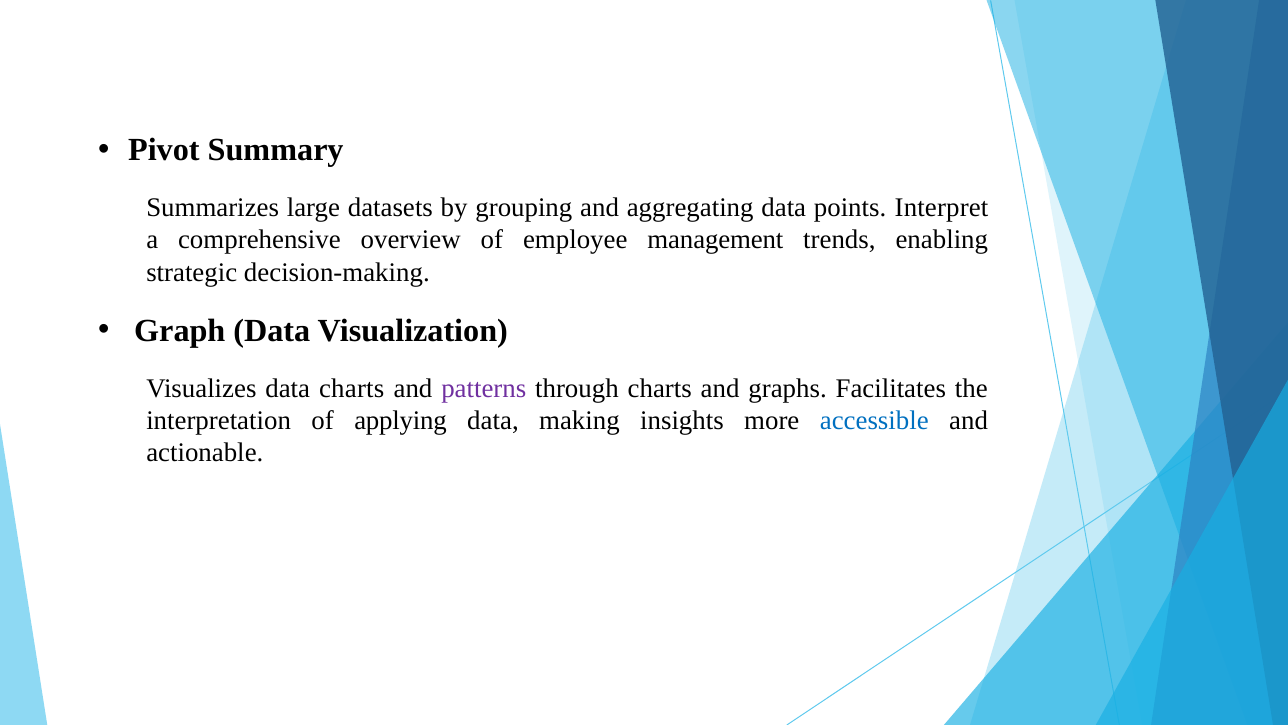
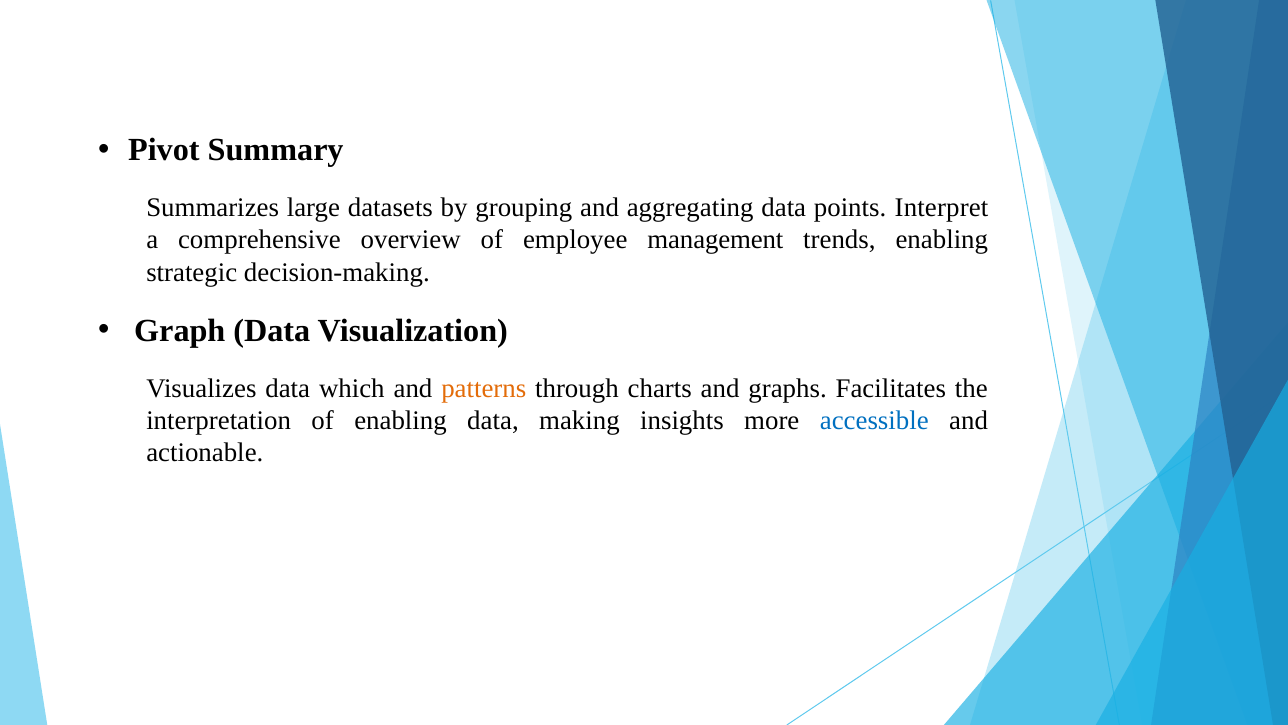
data charts: charts -> which
patterns colour: purple -> orange
of applying: applying -> enabling
